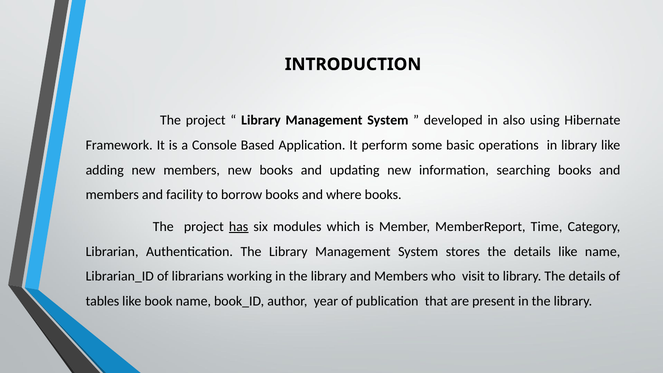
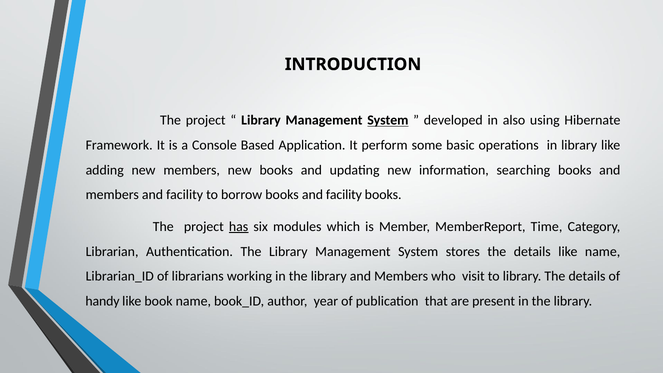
System at (388, 120) underline: none -> present
books and where: where -> facility
tables: tables -> handy
